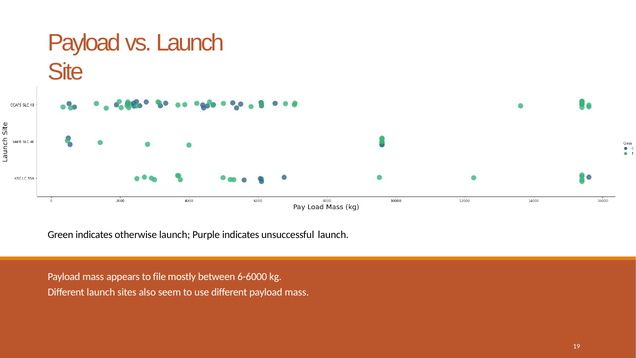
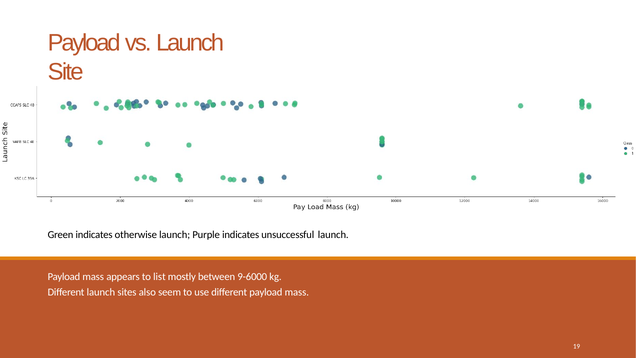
file: file -> list
6-6000: 6-6000 -> 9-6000
